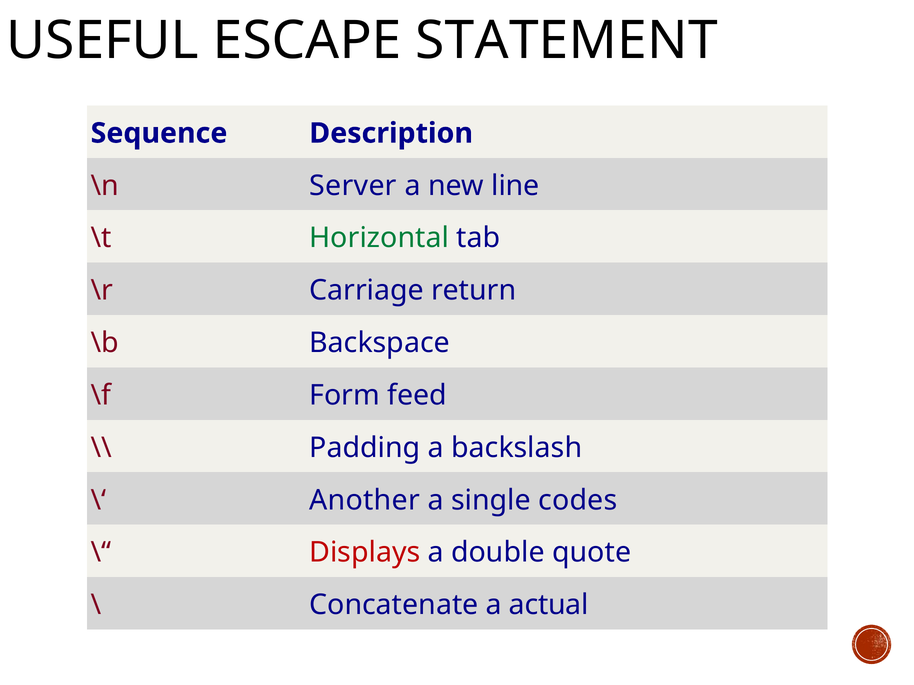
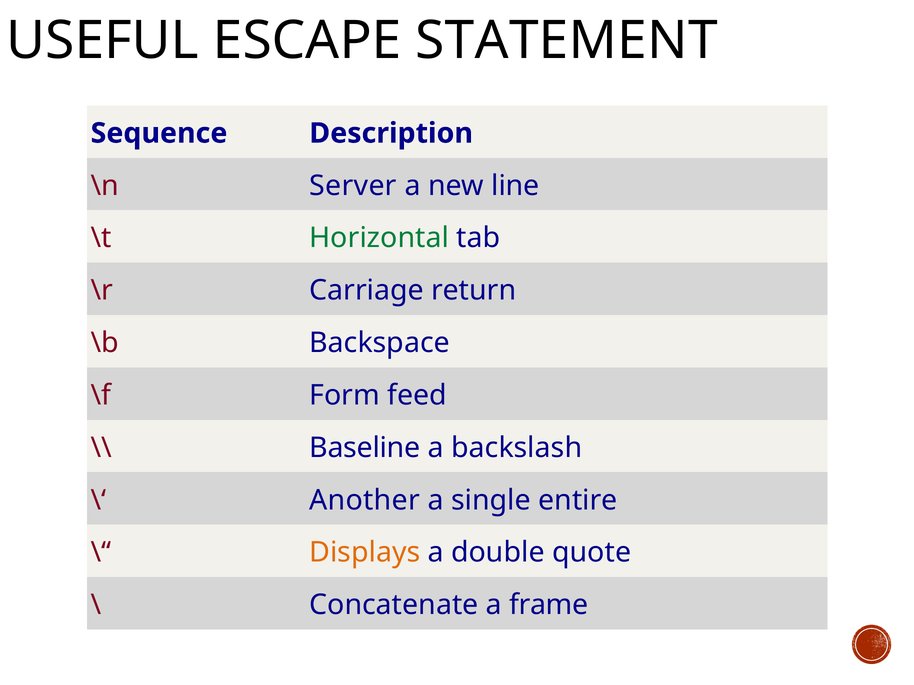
Padding: Padding -> Baseline
codes: codes -> entire
Displays colour: red -> orange
actual: actual -> frame
